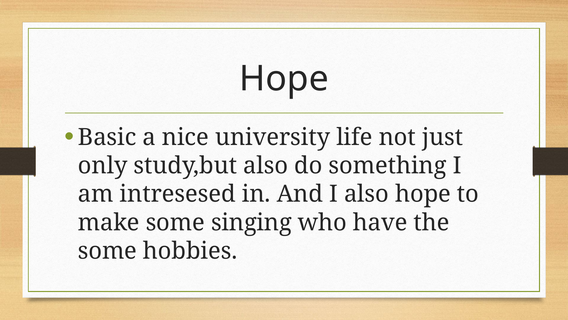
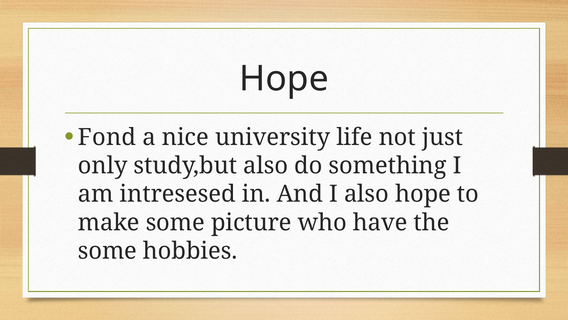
Basic: Basic -> Fond
singing: singing -> picture
